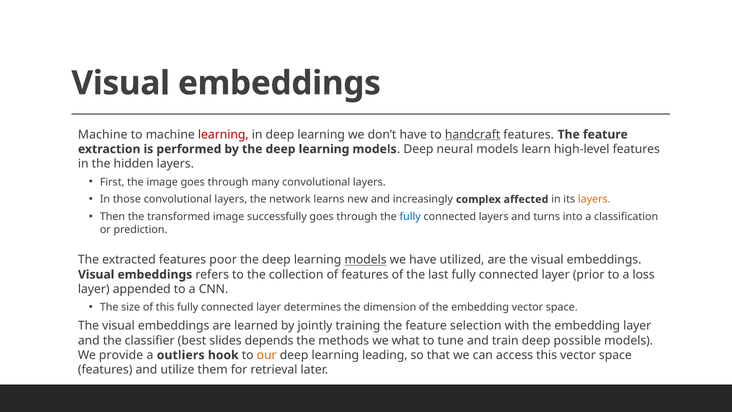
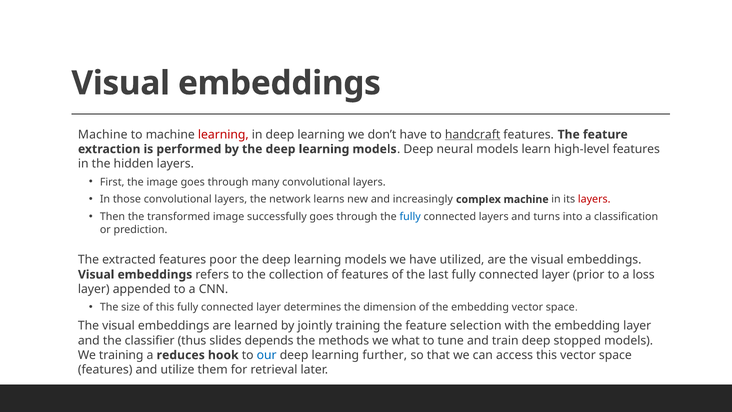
complex affected: affected -> machine
layers at (594, 199) colour: orange -> red
models at (366, 260) underline: present -> none
best: best -> thus
possible: possible -> stopped
We provide: provide -> training
outliers: outliers -> reduces
our colour: orange -> blue
leading: leading -> further
